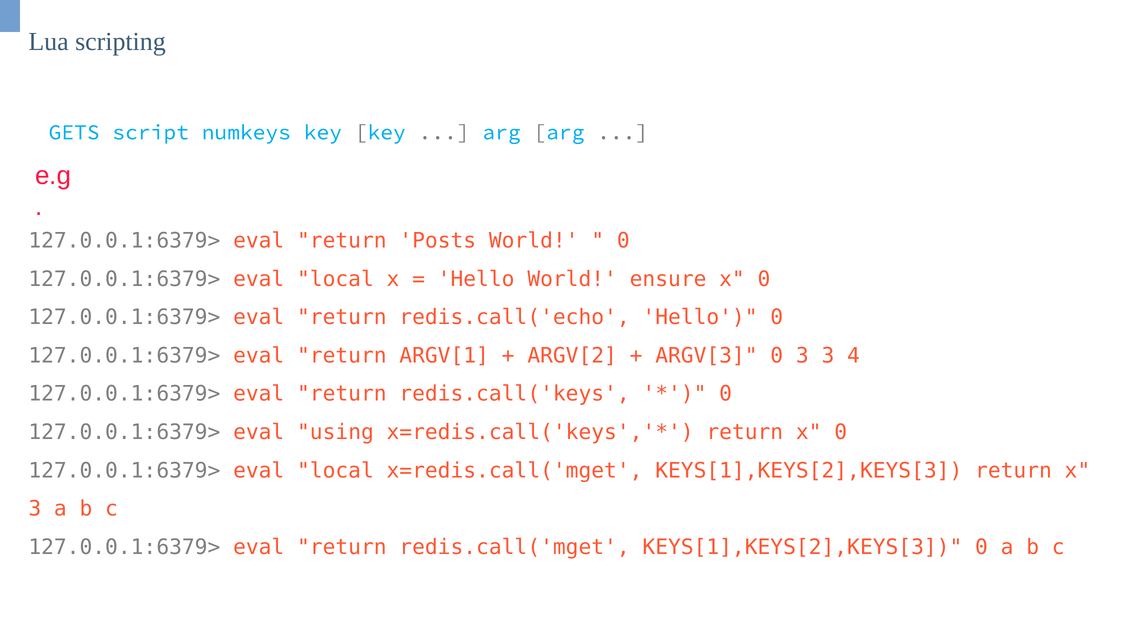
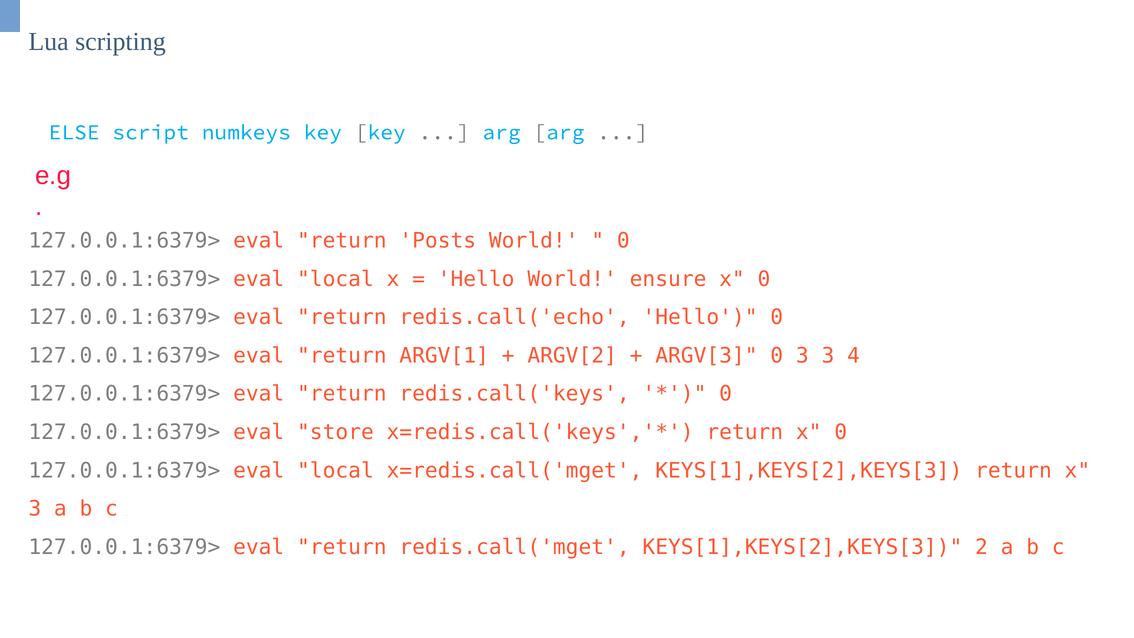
GETS: GETS -> ELSE
using: using -> store
KEYS[1],KEYS[2],KEYS[3 0: 0 -> 2
